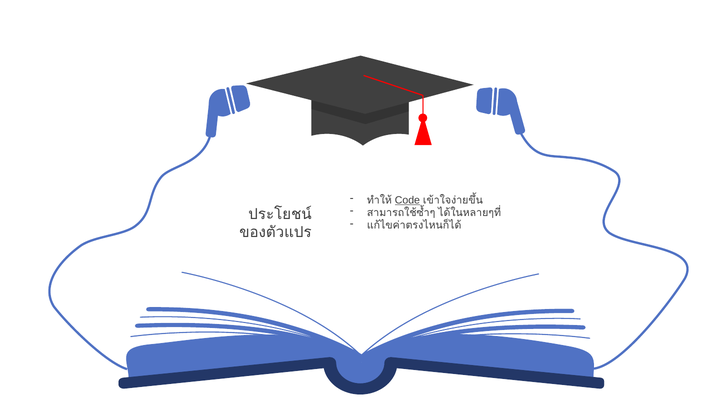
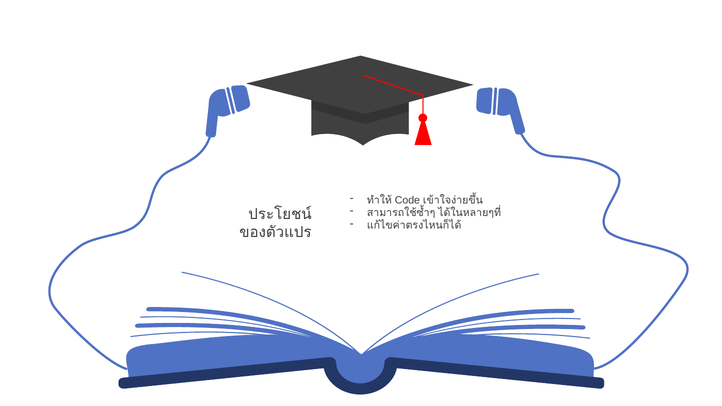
Code underline: present -> none
